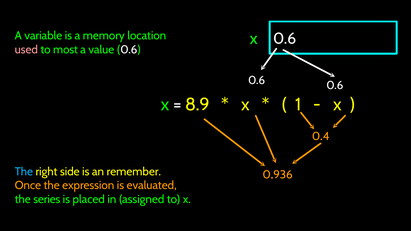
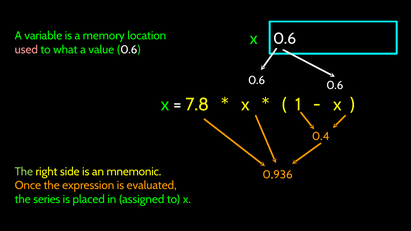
most: most -> what
8.9: 8.9 -> 7.8
The at (24, 172) colour: light blue -> light green
remember: remember -> mnemonic
